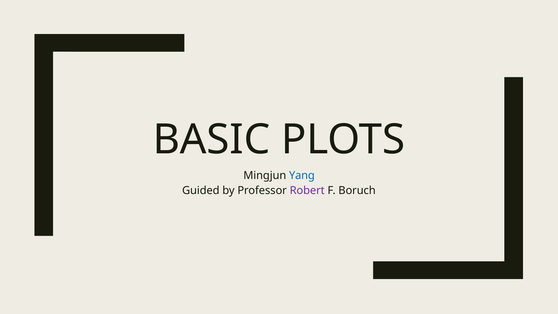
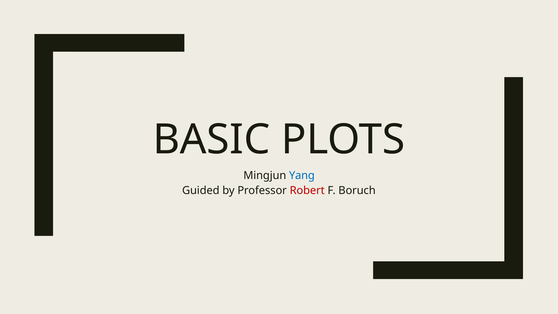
Robert colour: purple -> red
